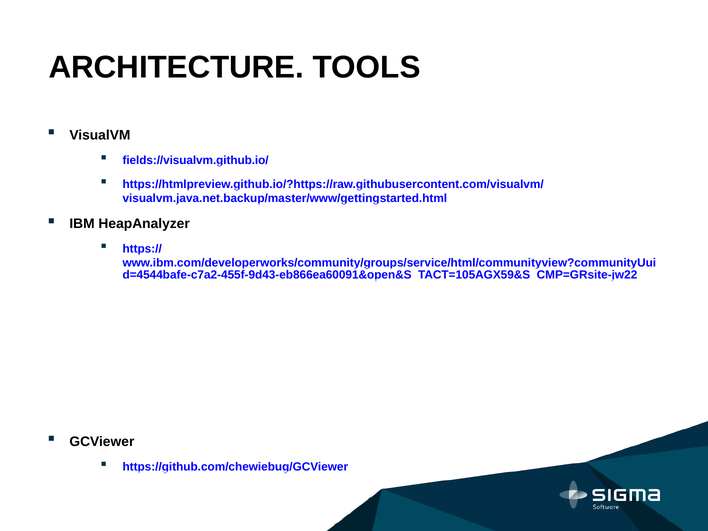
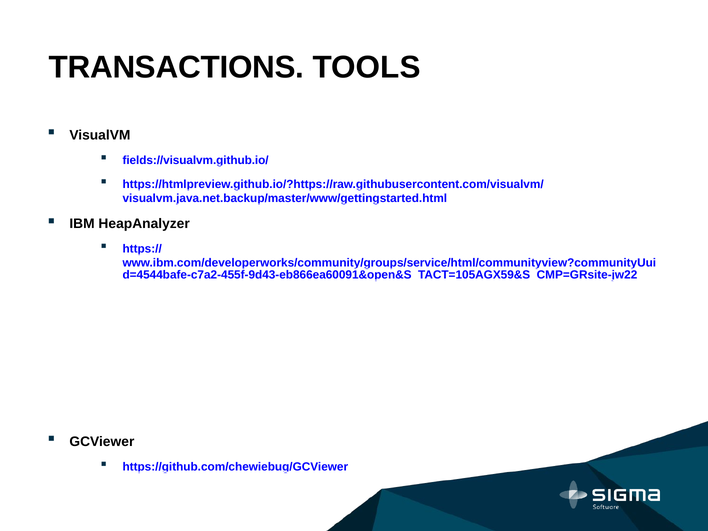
ARCHITECTURE: ARCHITECTURE -> TRANSACTIONS
